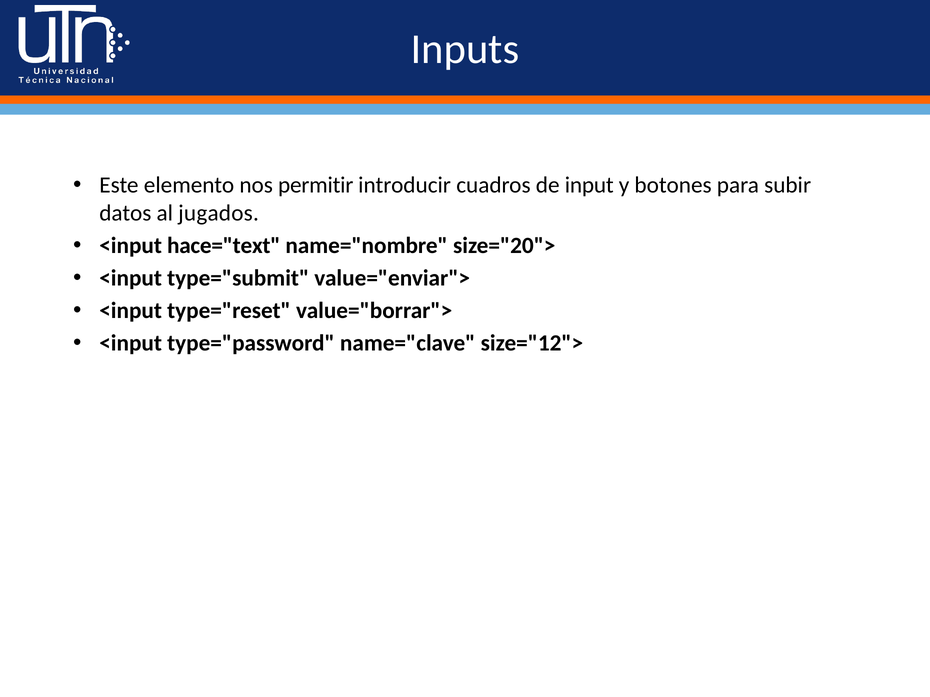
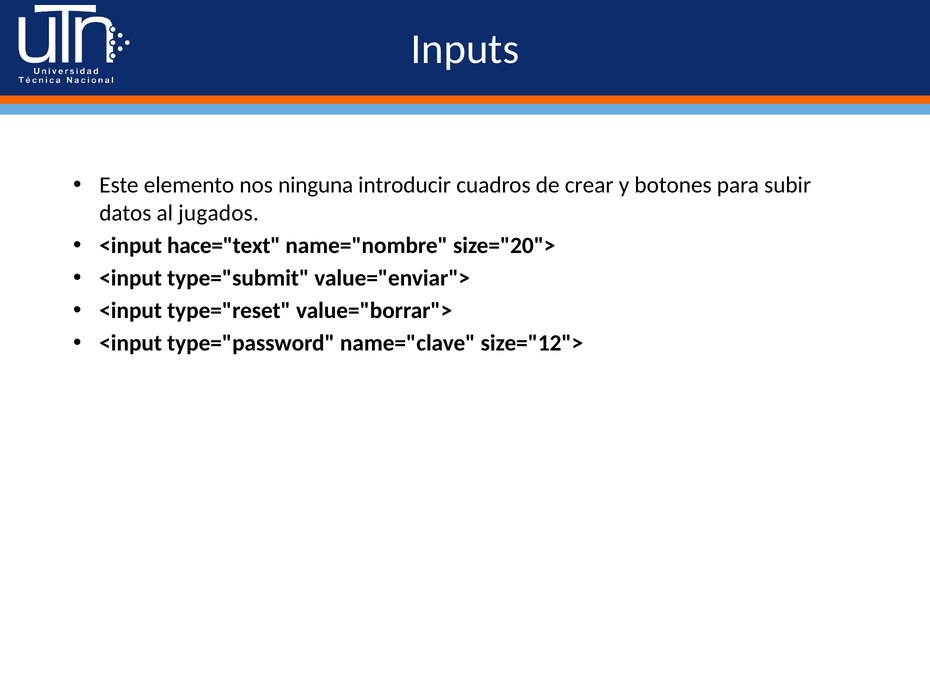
permitir: permitir -> ninguna
input: input -> crear
